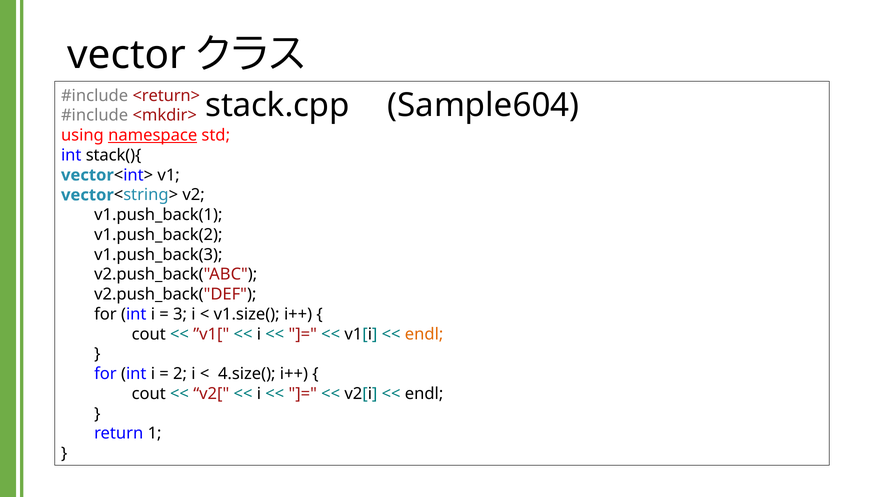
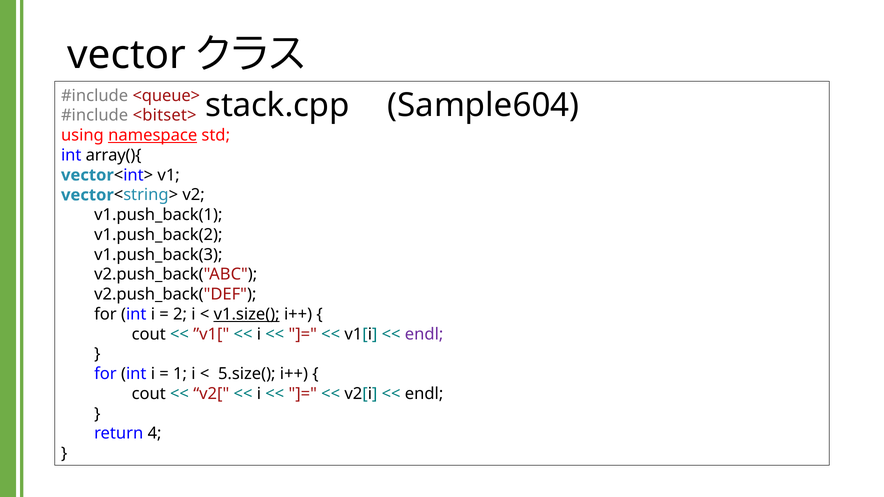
<return>: <return> -> <queue>
<mkdir>: <mkdir> -> <bitset>
stack(){: stack(){ -> array(){
3: 3 -> 2
v1.size( underline: none -> present
endl at (424, 334) colour: orange -> purple
2: 2 -> 1
4.size(: 4.size( -> 5.size(
1: 1 -> 4
